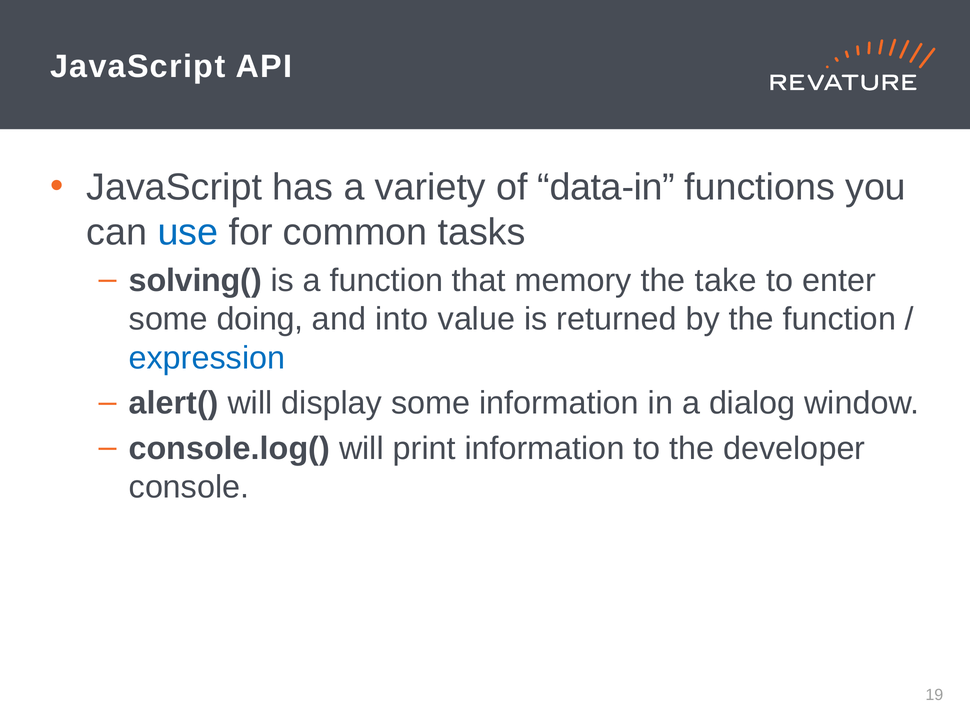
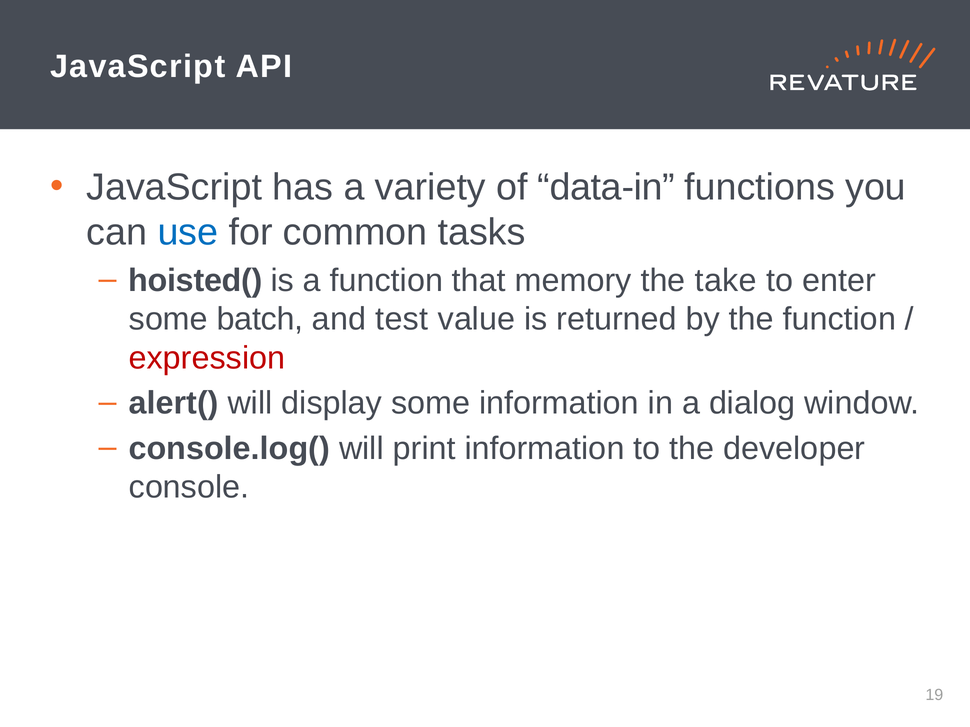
solving(: solving( -> hoisted(
doing: doing -> batch
into: into -> test
expression colour: blue -> red
